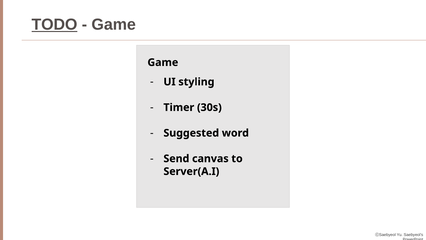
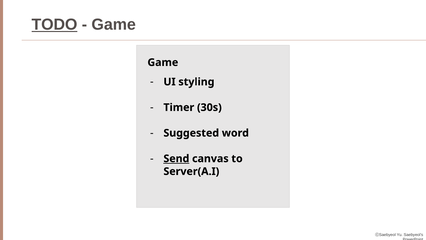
Send underline: none -> present
